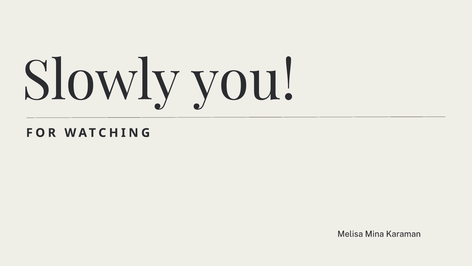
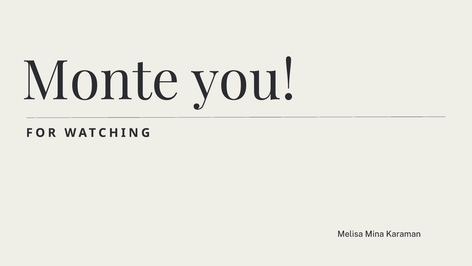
Slowly: Slowly -> Monte
